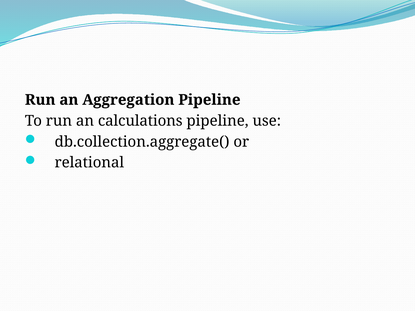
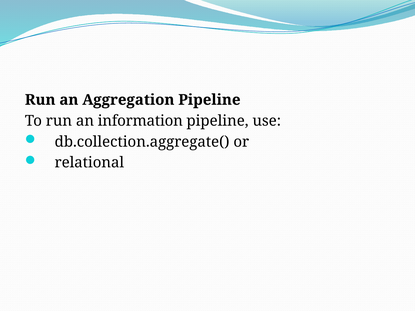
calculations: calculations -> information
